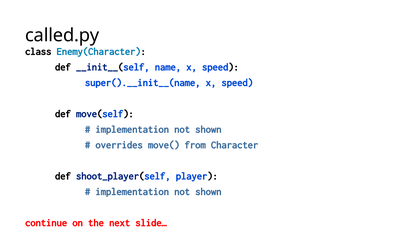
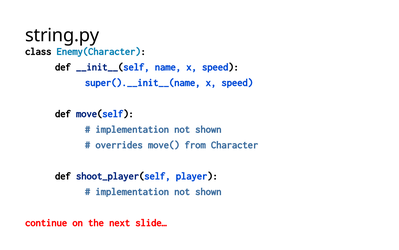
called.py: called.py -> string.py
